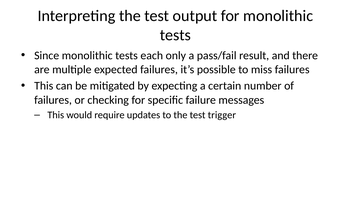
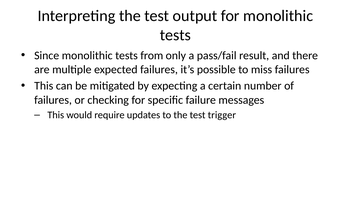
each: each -> from
